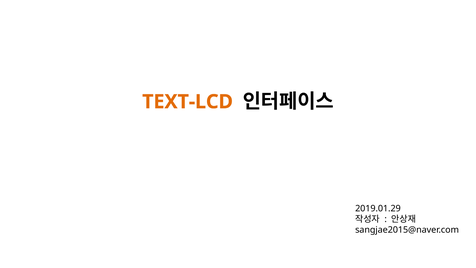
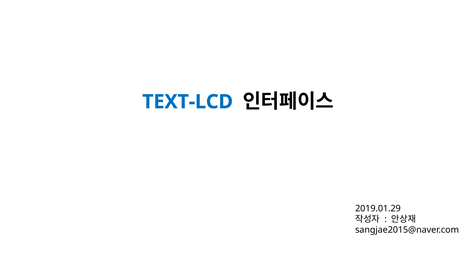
TEXT-LCD colour: orange -> blue
